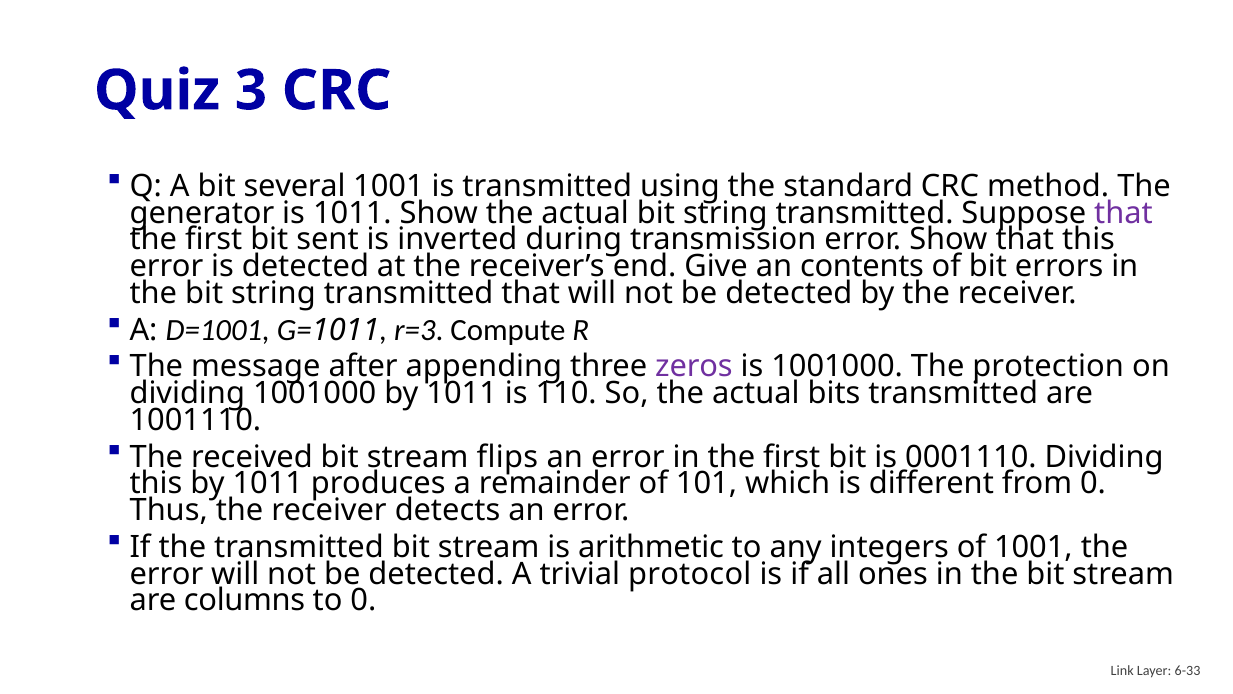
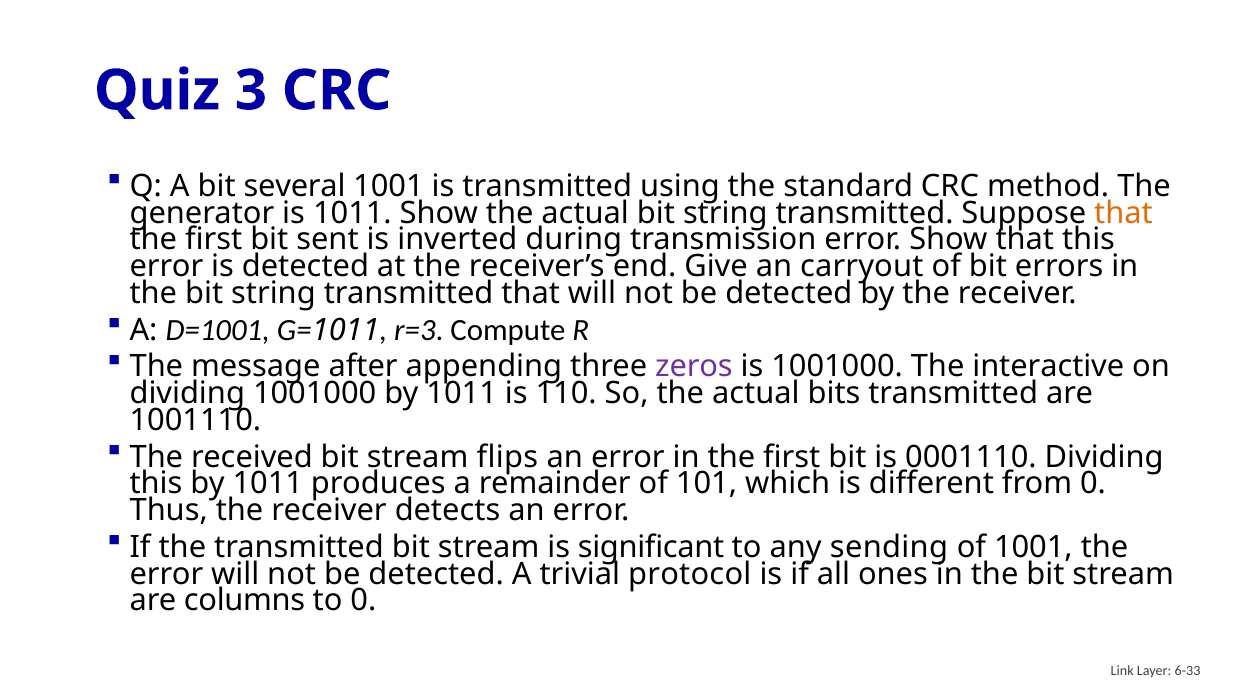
that at (1123, 213) colour: purple -> orange
contents: contents -> carryout
protection: protection -> interactive
arithmetic: arithmetic -> significant
integers: integers -> sending
